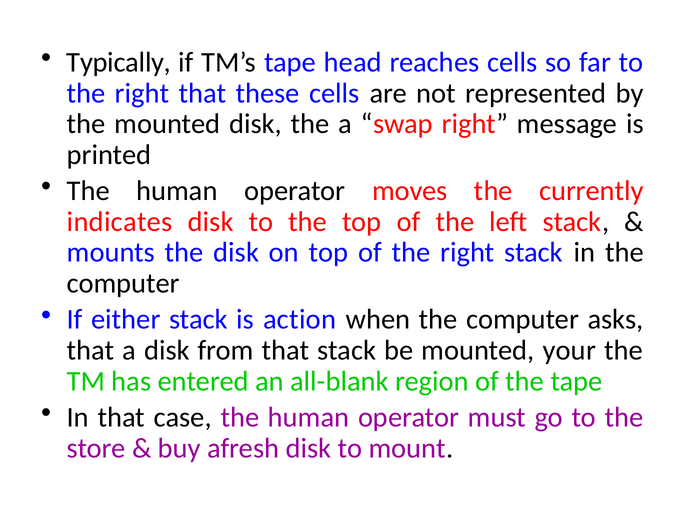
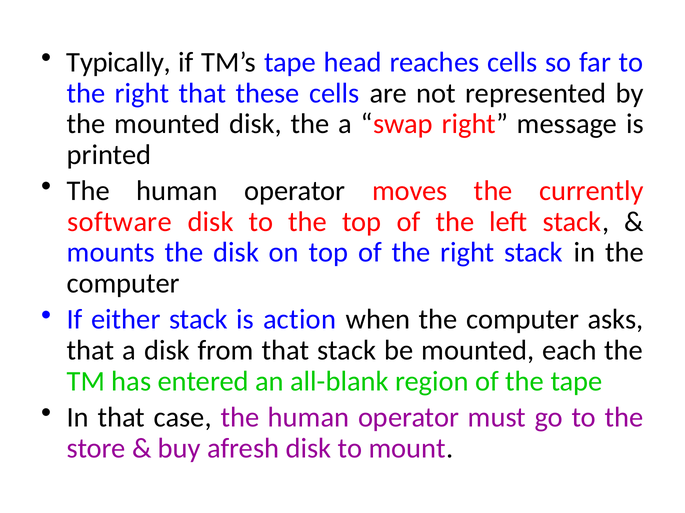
indicates: indicates -> software
your: your -> each
